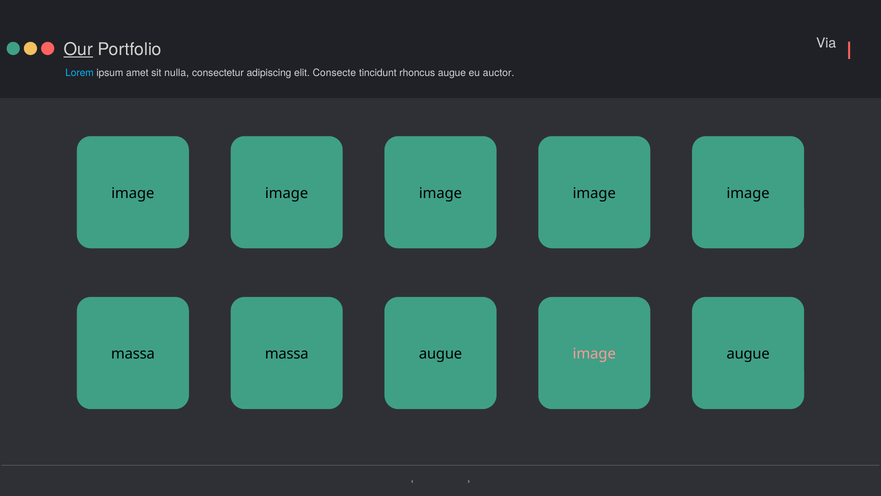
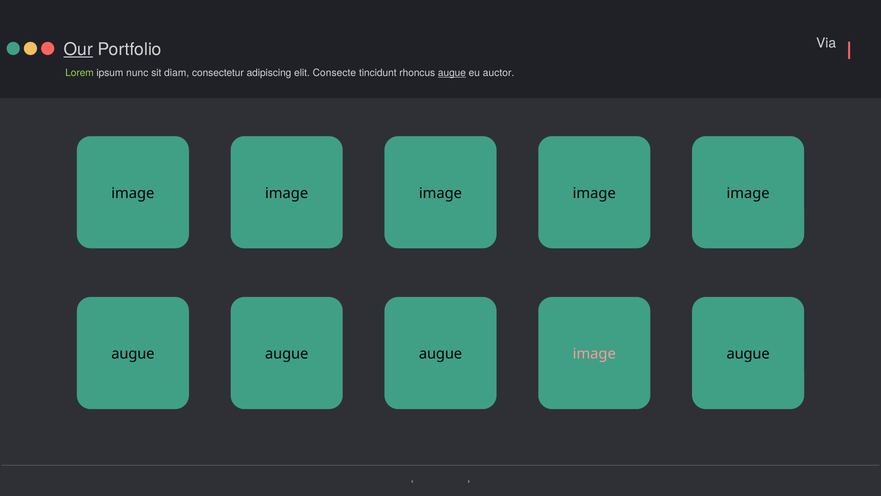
Lorem colour: light blue -> light green
amet: amet -> nunc
nulla: nulla -> diam
augue at (452, 73) underline: none -> present
massa at (133, 354): massa -> augue
massa at (287, 354): massa -> augue
